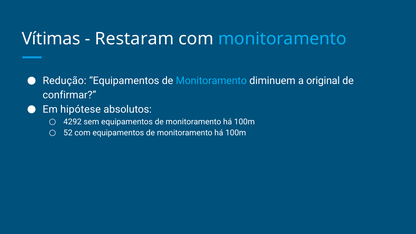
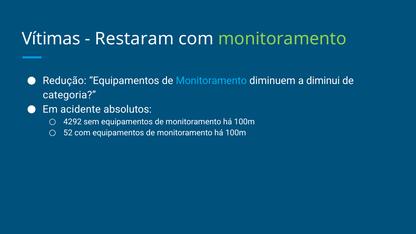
monitoramento at (282, 39) colour: light blue -> light green
original: original -> diminui
confirmar: confirmar -> categoria
hipótese: hipótese -> acidente
